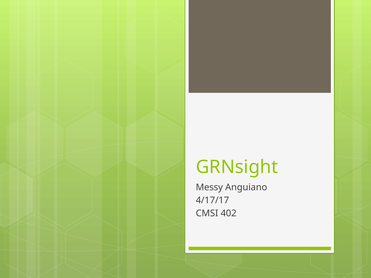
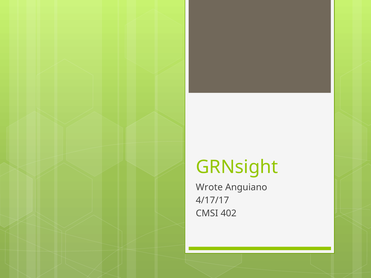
Messy: Messy -> Wrote
